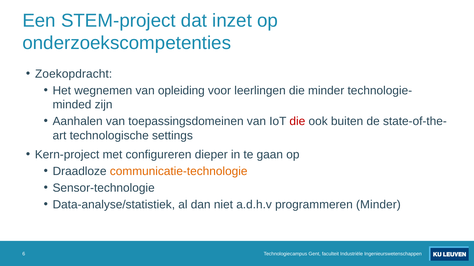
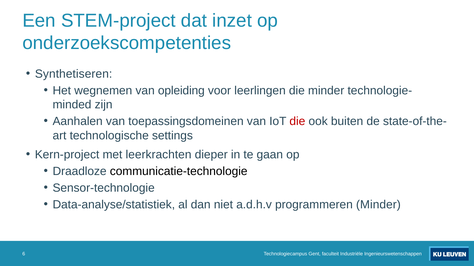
Zoekopdracht: Zoekopdracht -> Synthetiseren
configureren: configureren -> leerkrachten
communicatie-technologie colour: orange -> black
